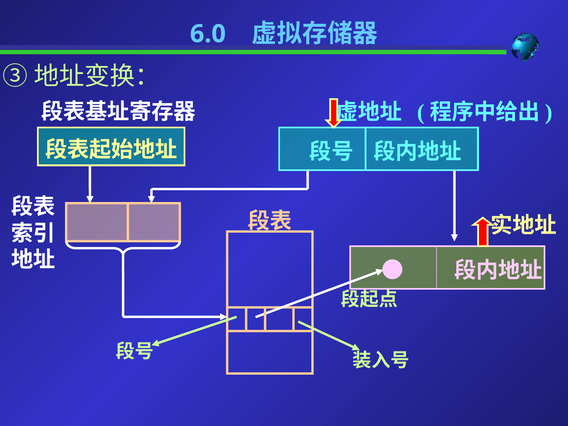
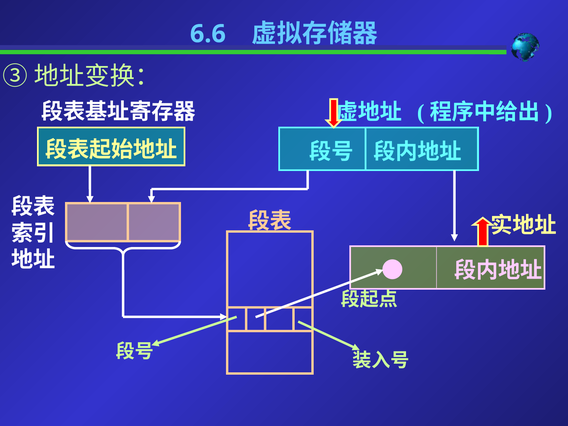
6.0: 6.0 -> 6.6
